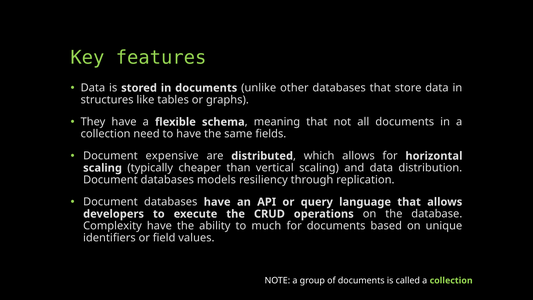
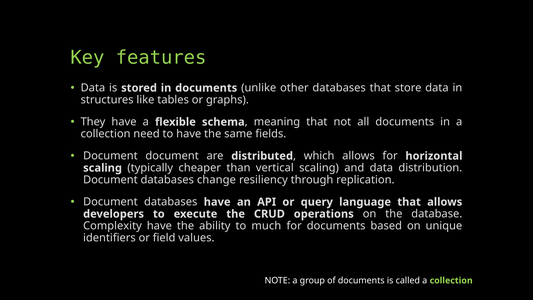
Document expensive: expensive -> document
models: models -> change
